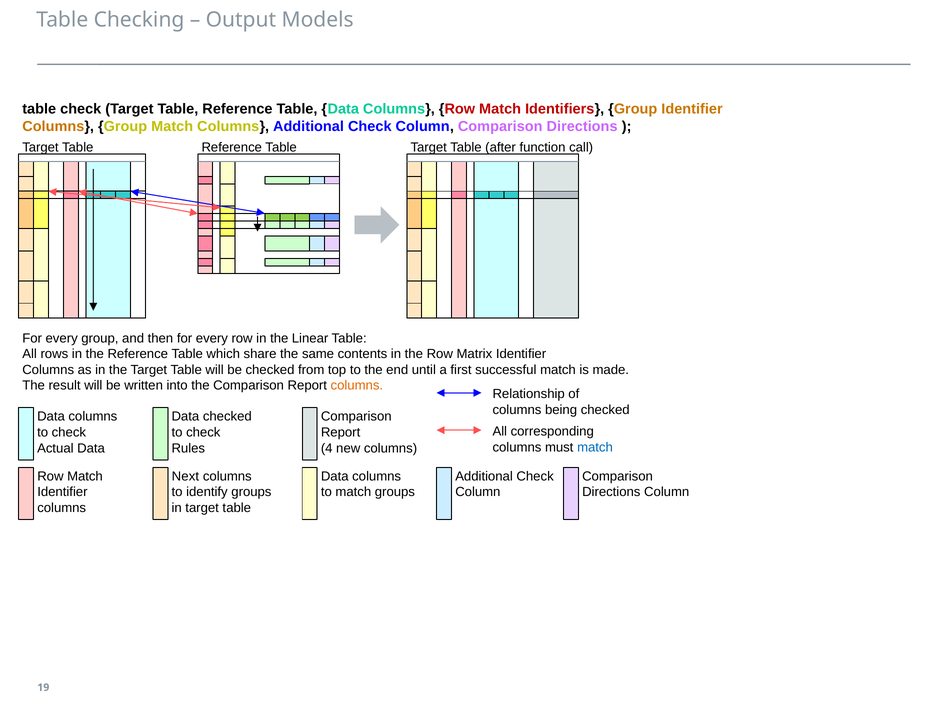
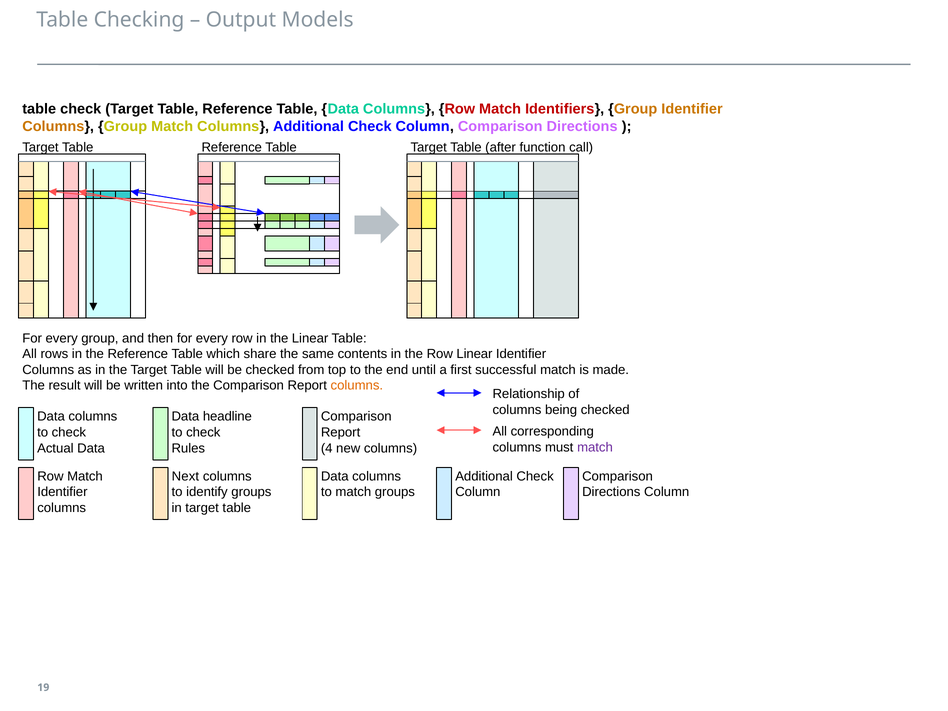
Row Matrix: Matrix -> Linear
Data checked: checked -> headline
match at (595, 447) colour: blue -> purple
